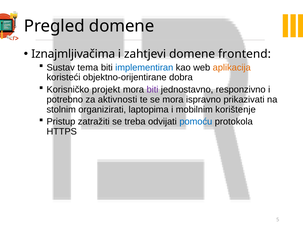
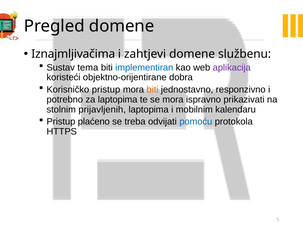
frontend: frontend -> službenu
aplikacija colour: orange -> purple
Korisničko projekt: projekt -> pristup
biti at (152, 90) colour: purple -> orange
za aktivnosti: aktivnosti -> laptopima
organizirati: organizirati -> prijavljenih
korištenje: korištenje -> kalendaru
zatražiti: zatražiti -> plaćeno
